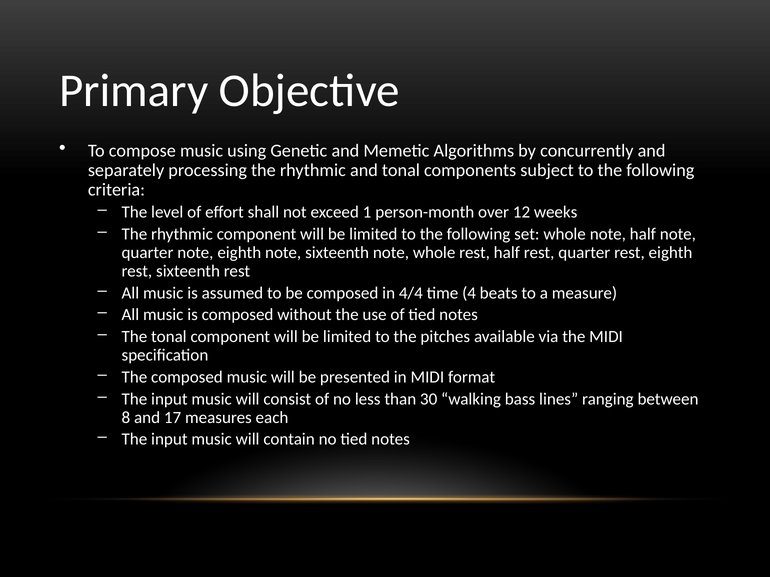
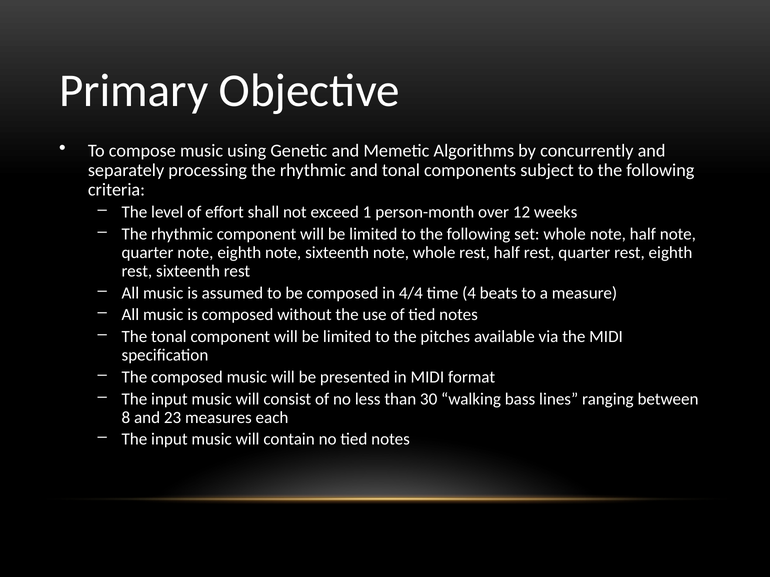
17: 17 -> 23
